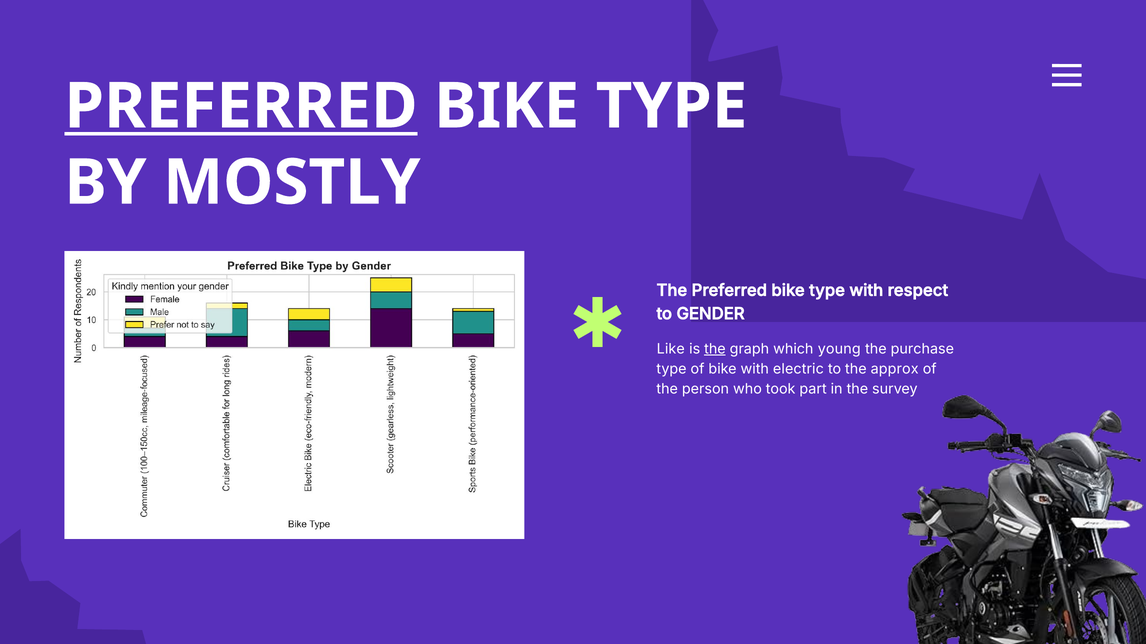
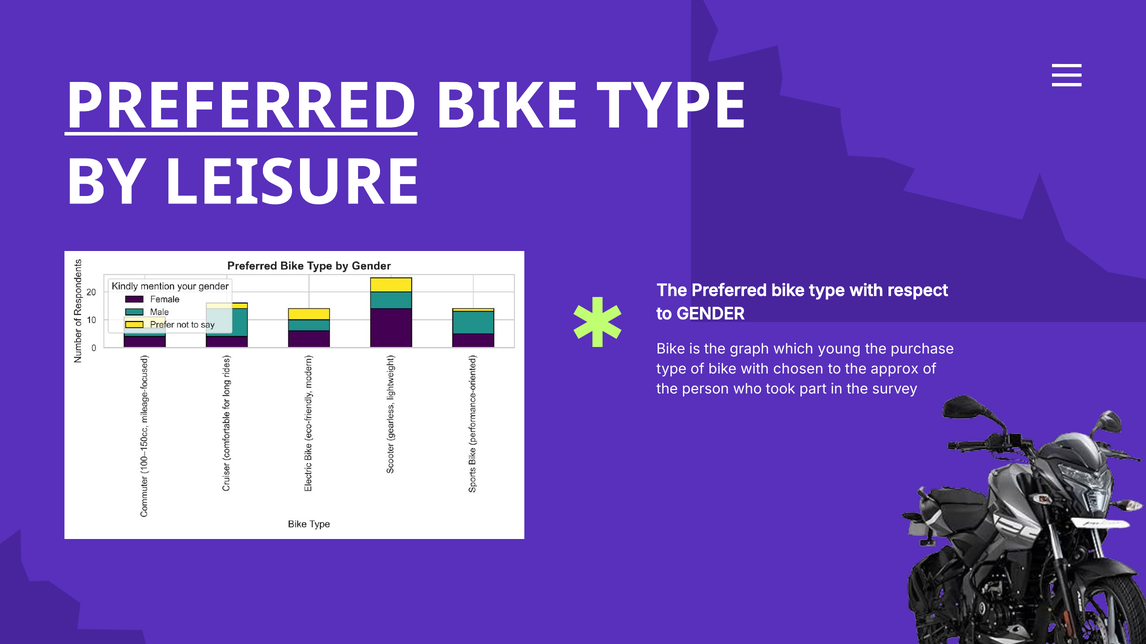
MOSTLY: MOSTLY -> LEISURE
Like at (671, 349): Like -> Bike
the at (715, 349) underline: present -> none
electric: electric -> chosen
